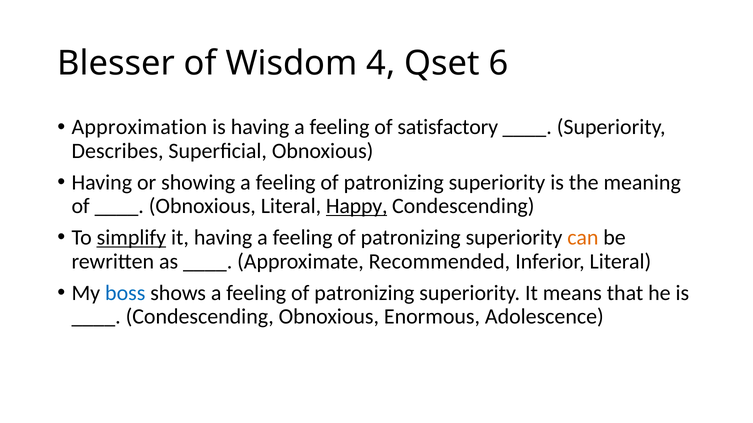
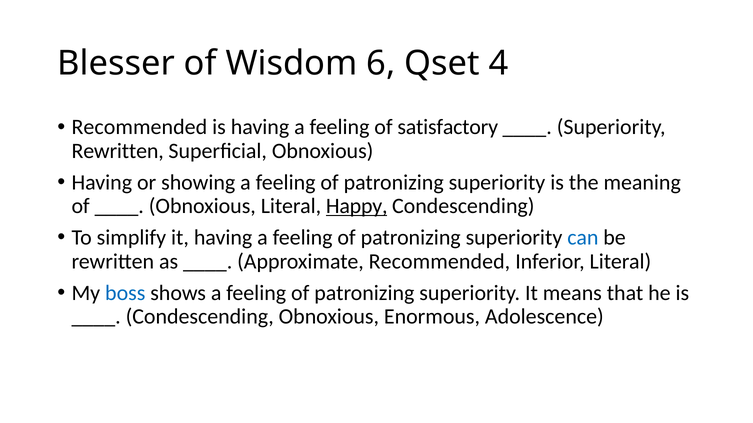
4: 4 -> 6
6: 6 -> 4
Approximation at (139, 127): Approximation -> Recommended
Describes at (118, 151): Describes -> Rewritten
simplify underline: present -> none
can colour: orange -> blue
